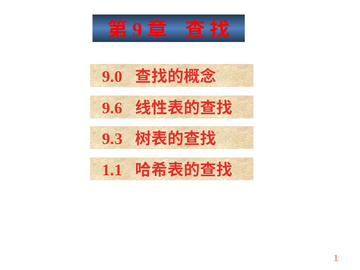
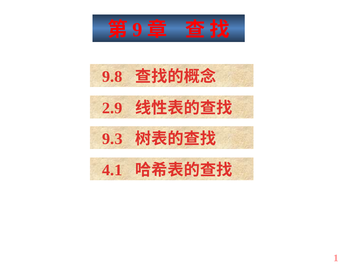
9.0: 9.0 -> 9.8
9.6: 9.6 -> 2.9
1.1: 1.1 -> 4.1
